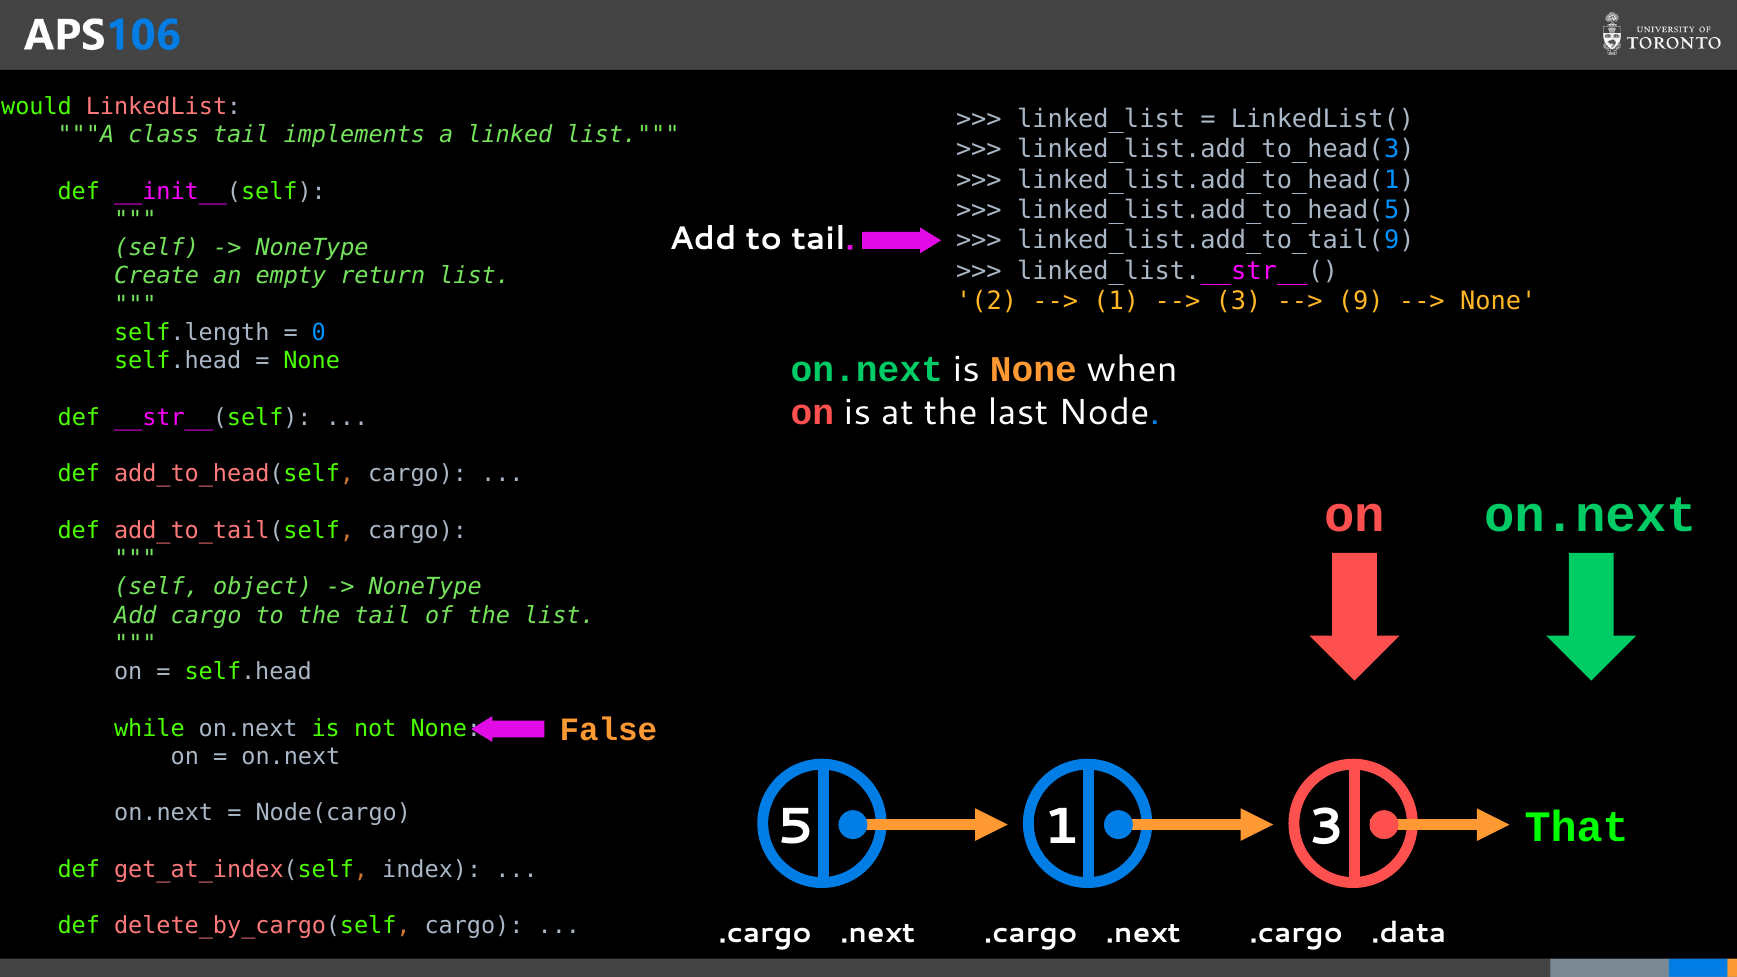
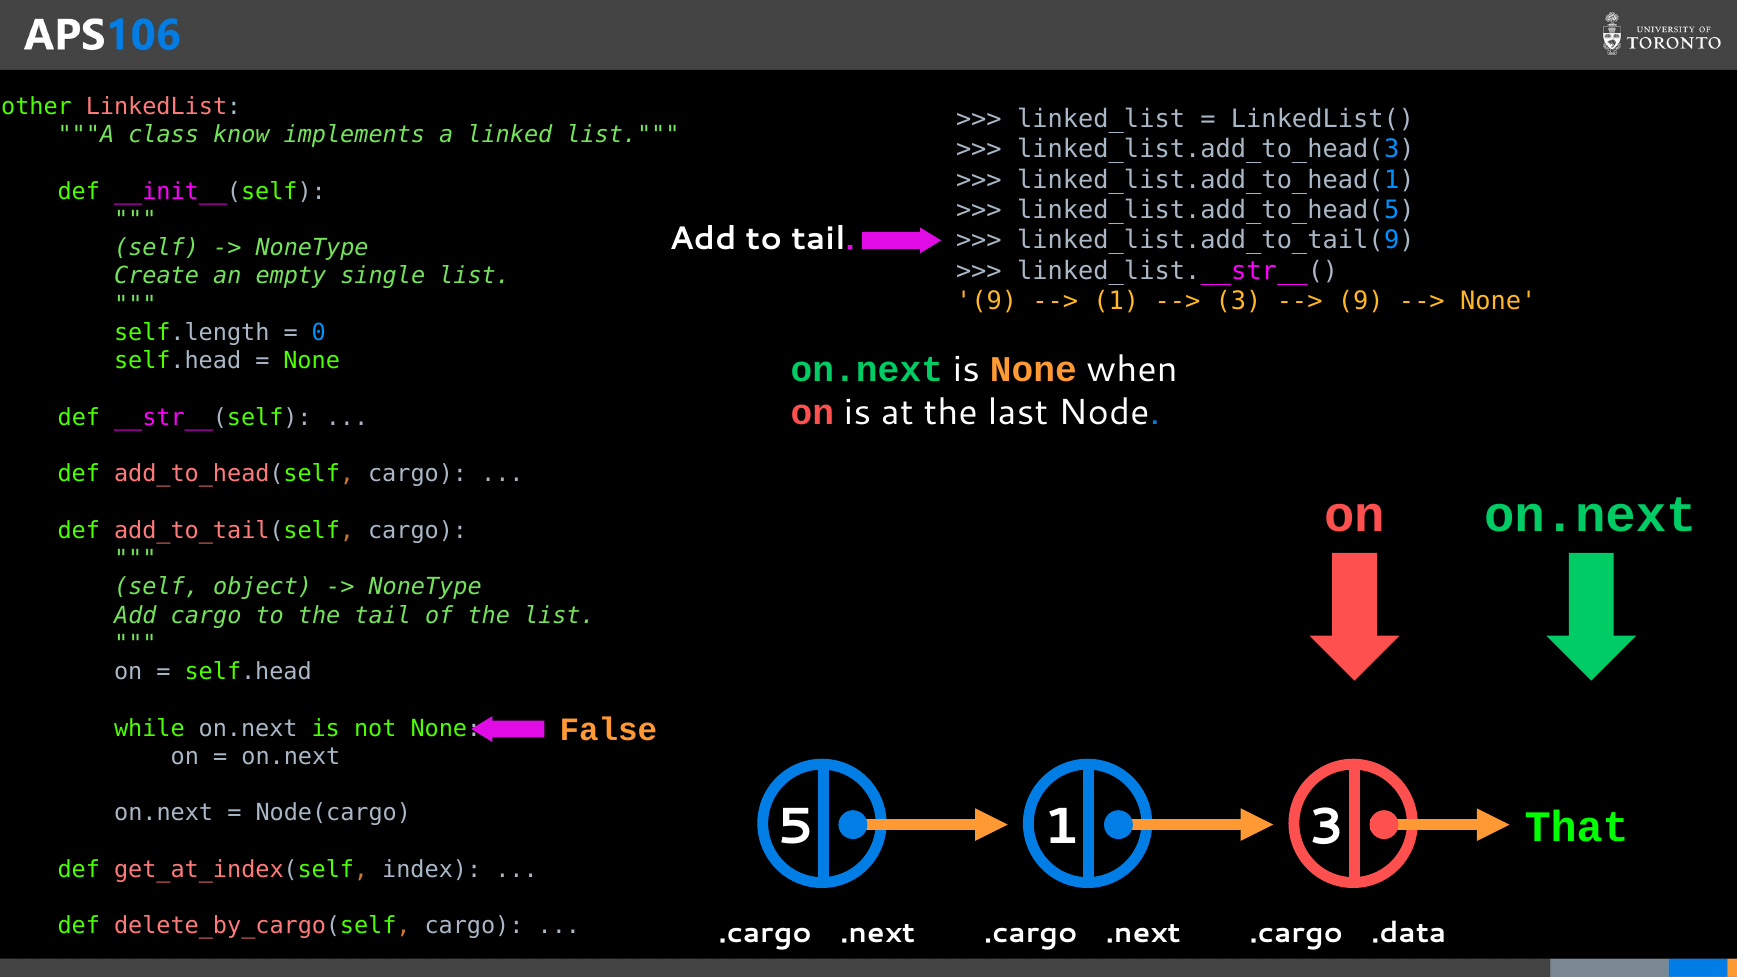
would: would -> other
class tail: tail -> know
return: return -> single
2 at (987, 301): 2 -> 9
